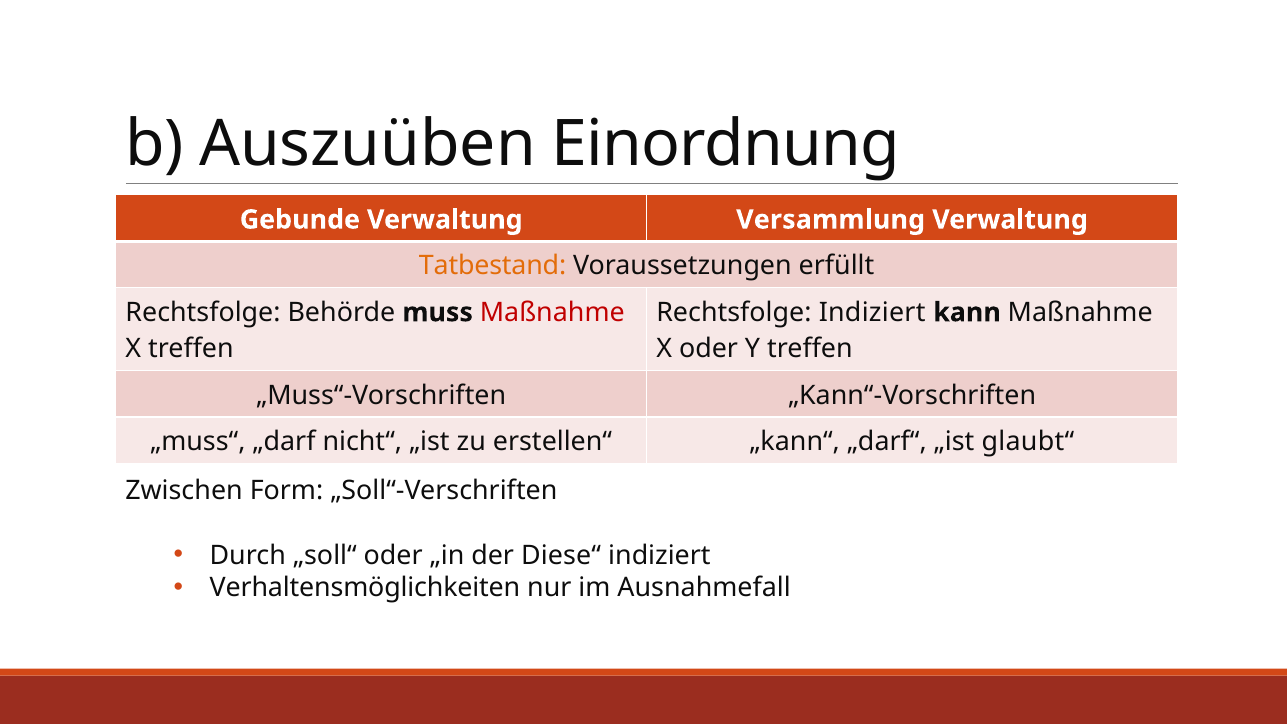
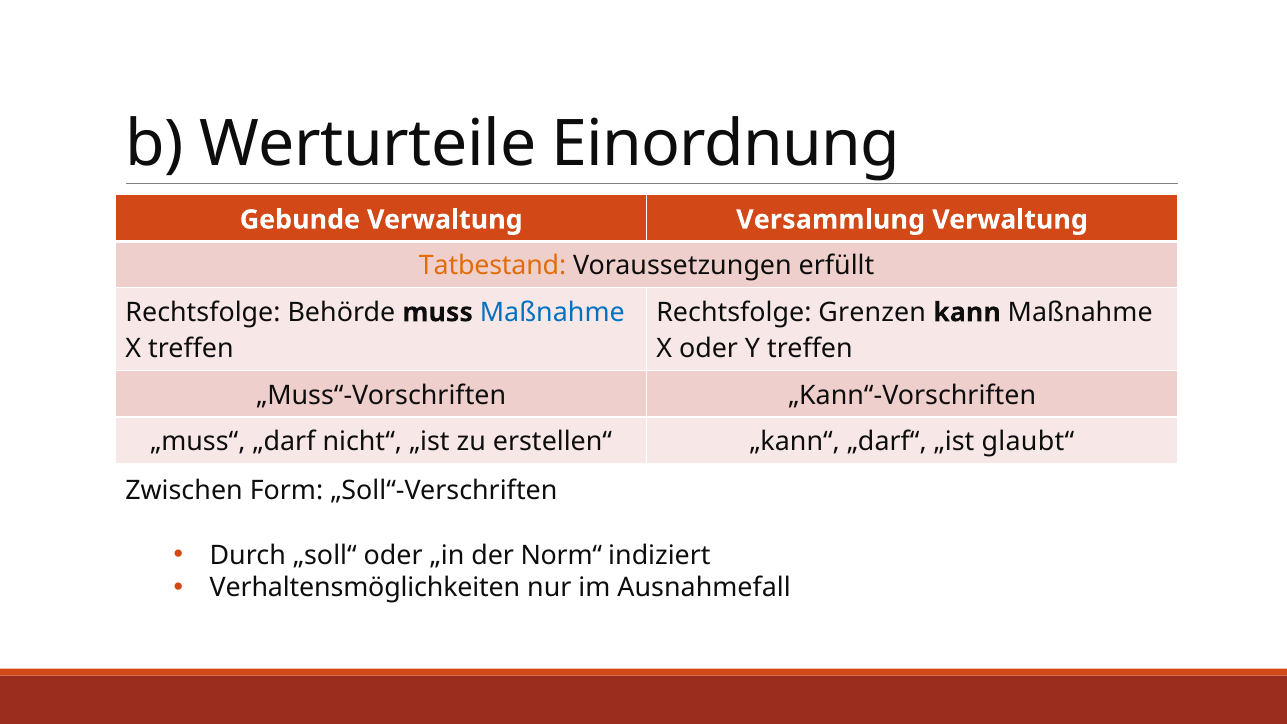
Auszuüben: Auszuüben -> Werturteile
Maßnahme at (552, 312) colour: red -> blue
Rechtsfolge Indiziert: Indiziert -> Grenzen
Diese“: Diese“ -> Norm“
